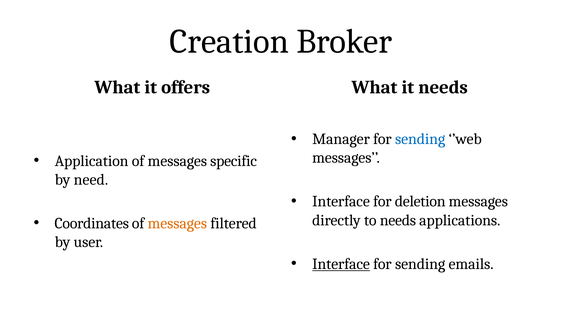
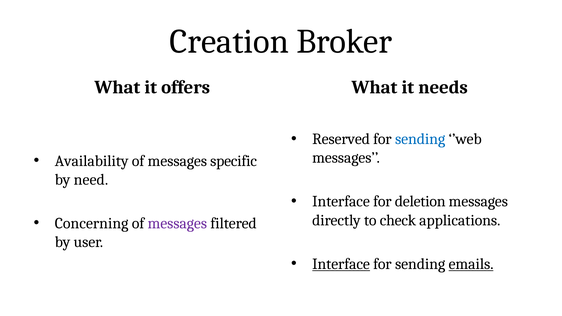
Manager: Manager -> Reserved
Application: Application -> Availability
to needs: needs -> check
Coordinates: Coordinates -> Concerning
messages at (177, 223) colour: orange -> purple
emails underline: none -> present
